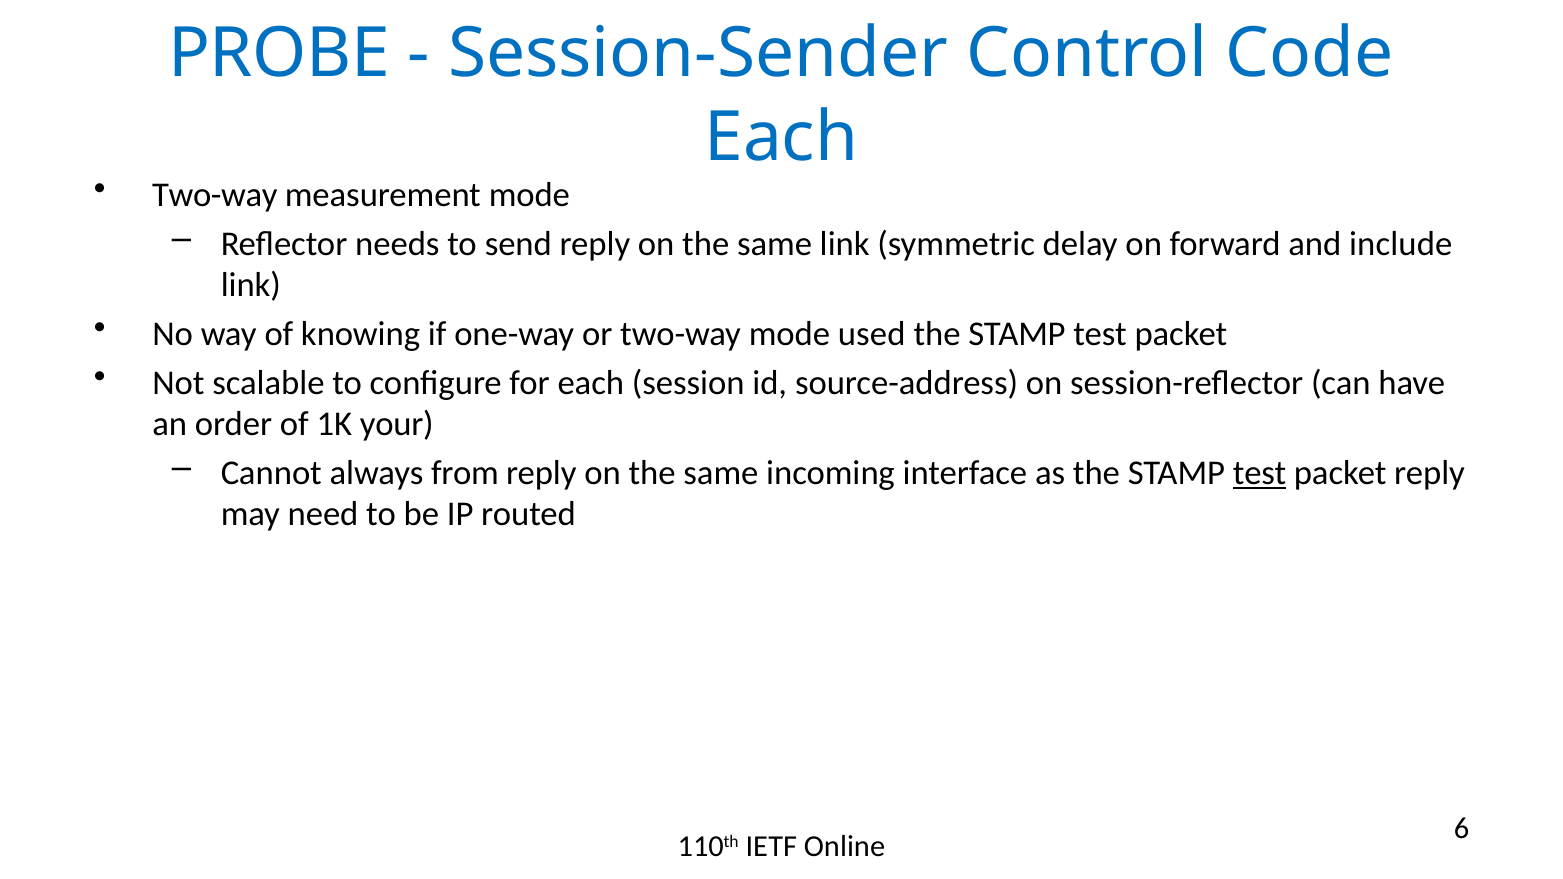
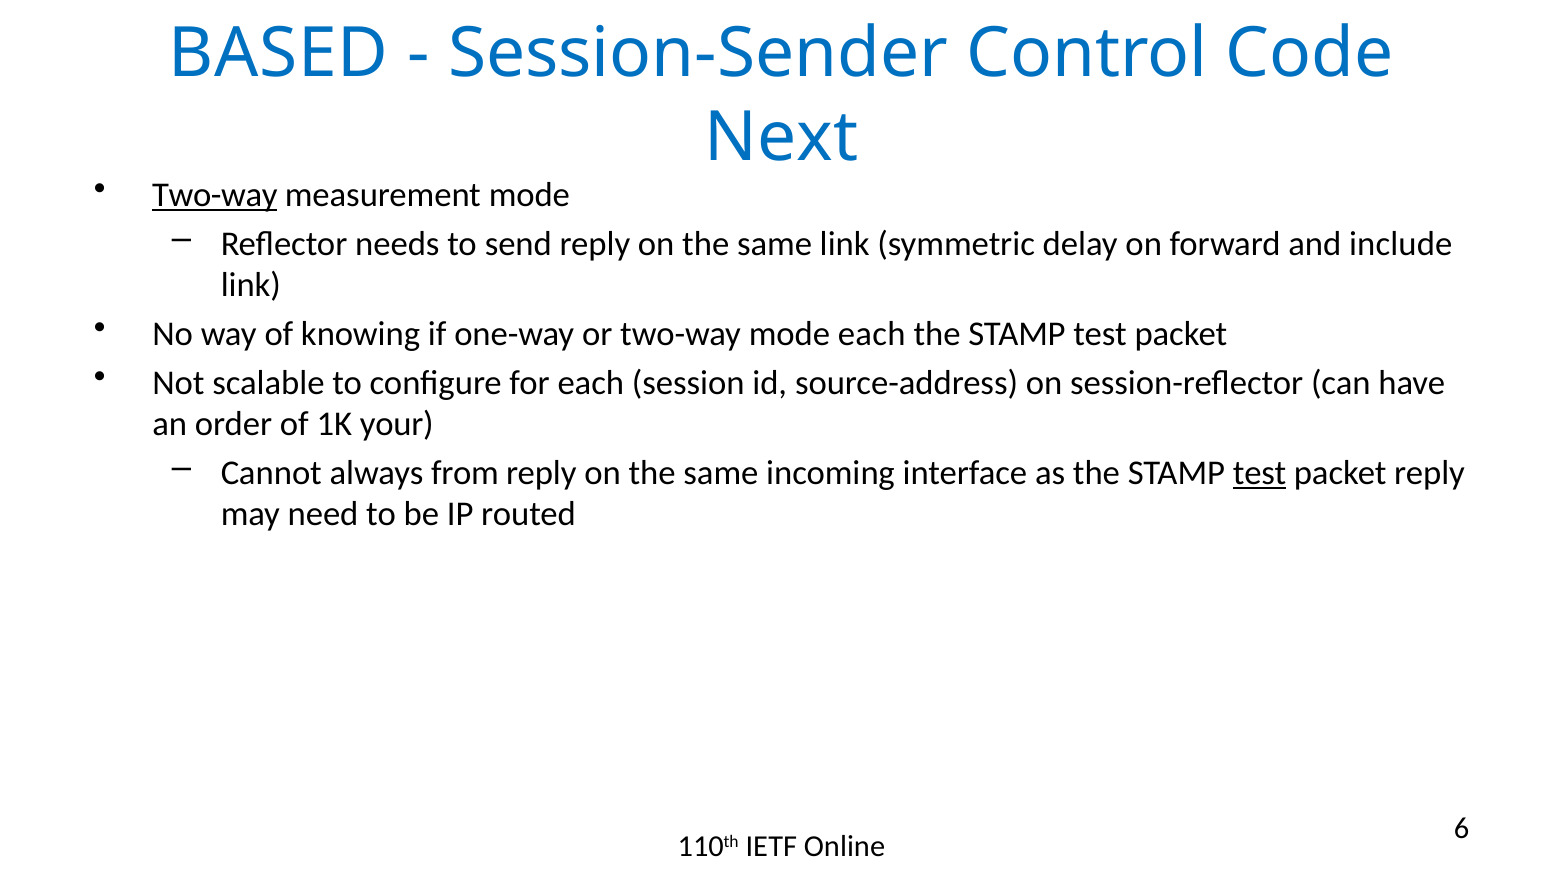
PROBE: PROBE -> BASED
Each at (781, 137): Each -> Next
Two-way at (215, 195) underline: none -> present
mode used: used -> each
